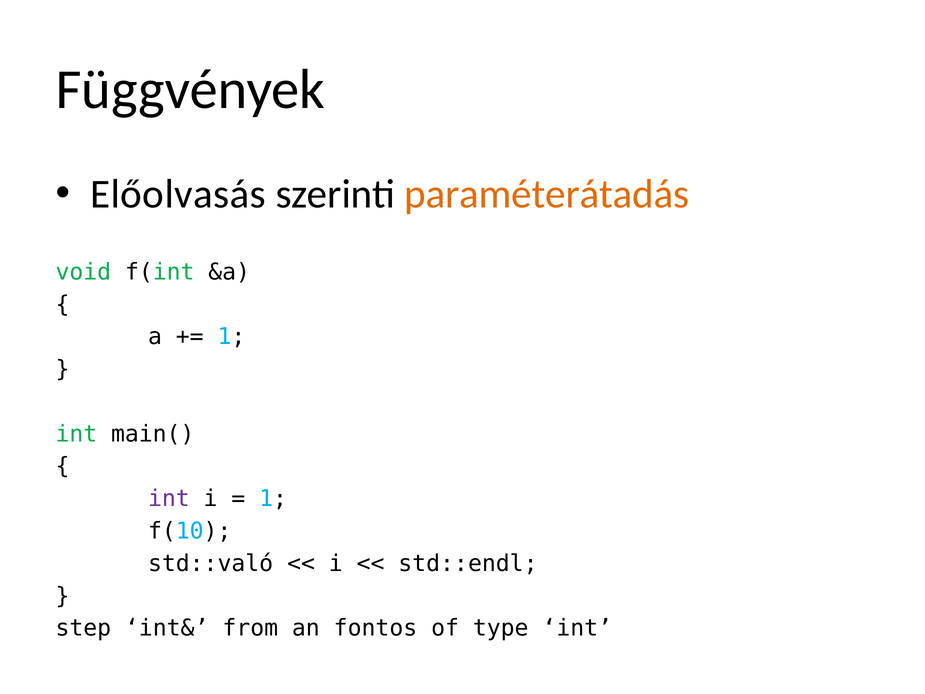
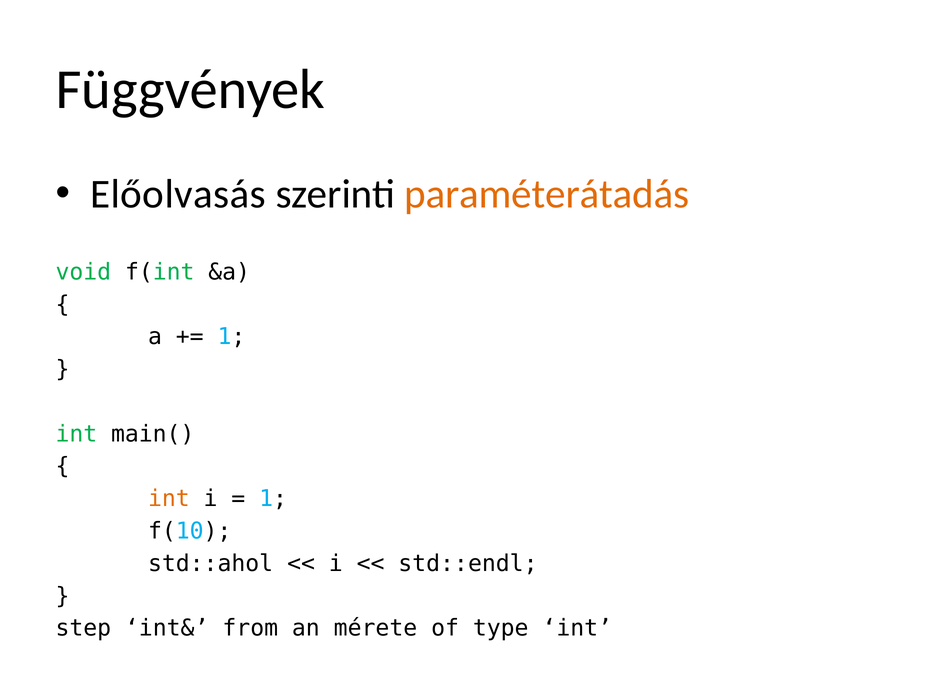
int at (169, 499) colour: purple -> orange
std::való: std::való -> std::ahol
fontos: fontos -> mérete
